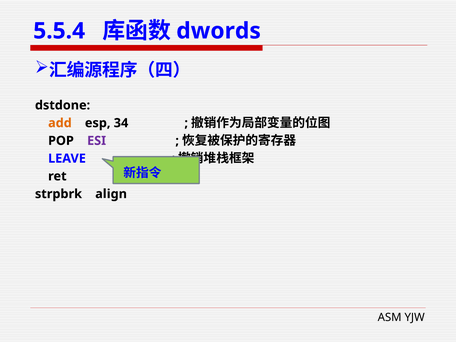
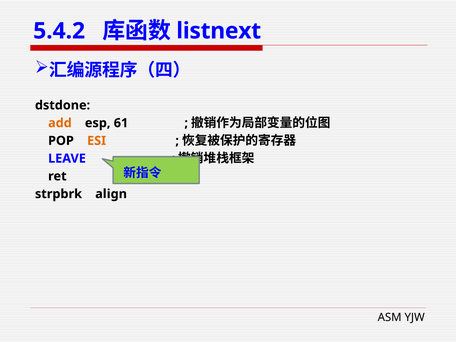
5.5.4: 5.5.4 -> 5.4.2
dwords: dwords -> listnext
34: 34 -> 61
ESI colour: purple -> orange
